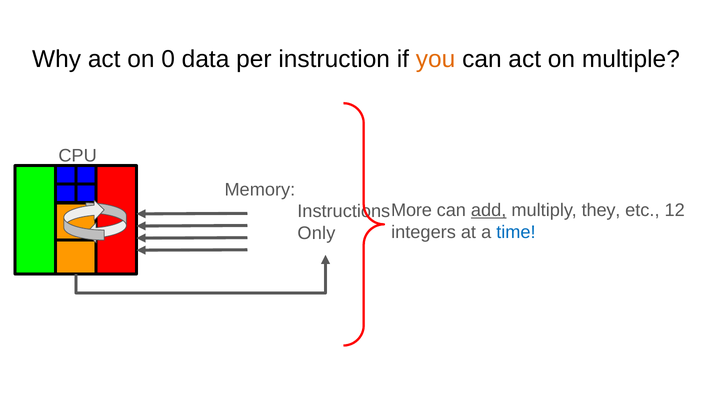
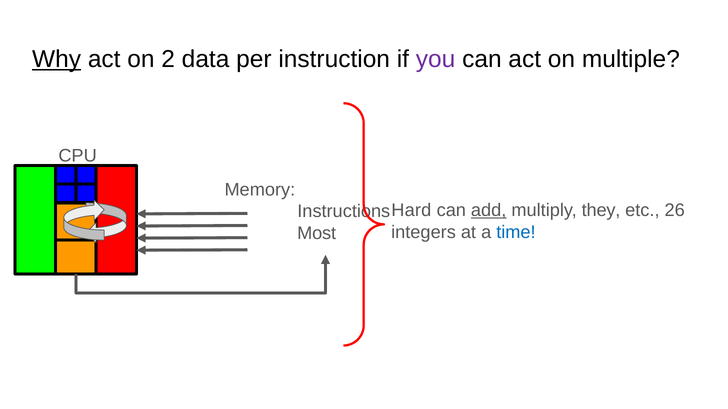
Why underline: none -> present
0: 0 -> 2
you colour: orange -> purple
More: More -> Hard
12: 12 -> 26
Only: Only -> Most
